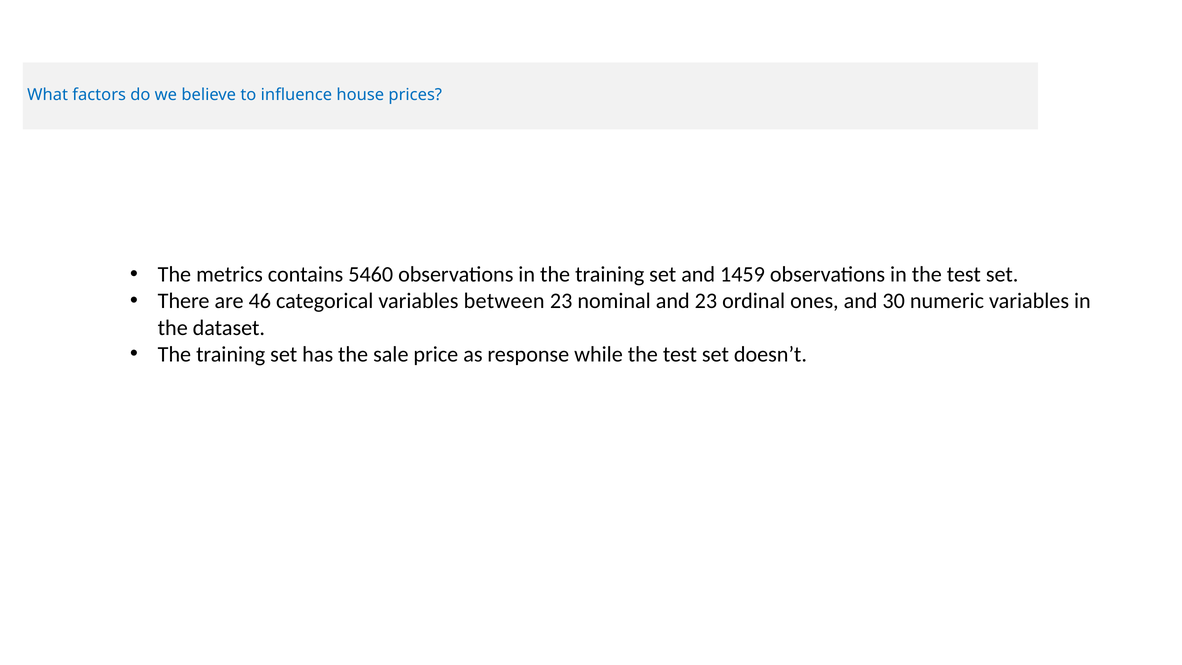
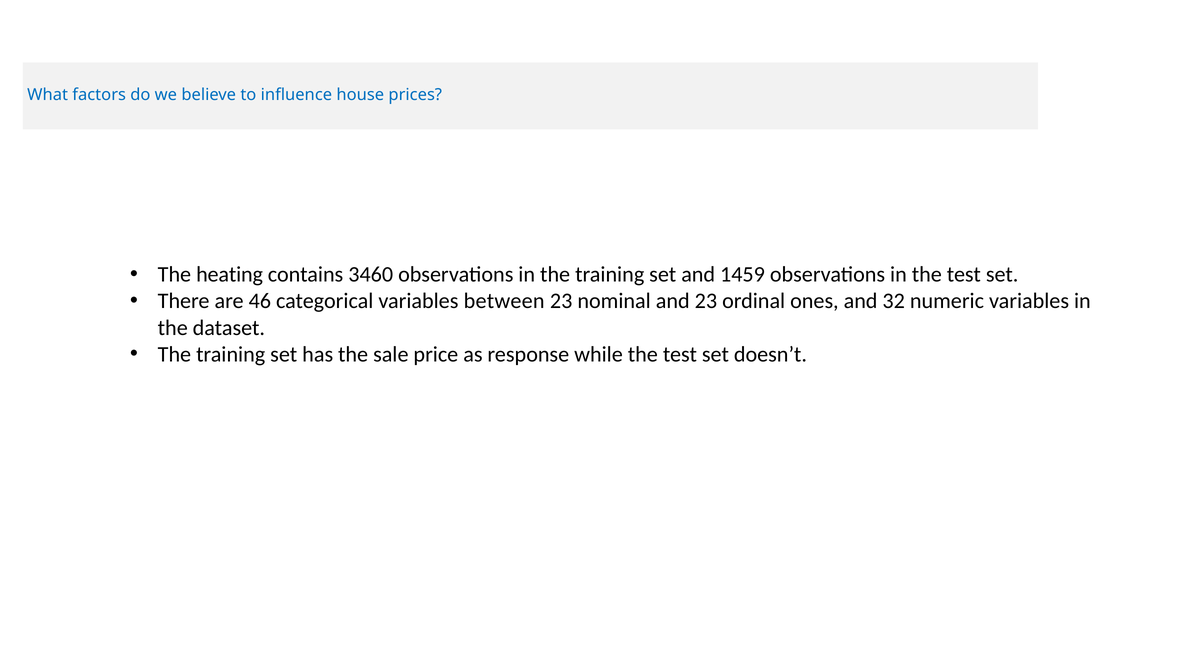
metrics: metrics -> heating
5460: 5460 -> 3460
30: 30 -> 32
